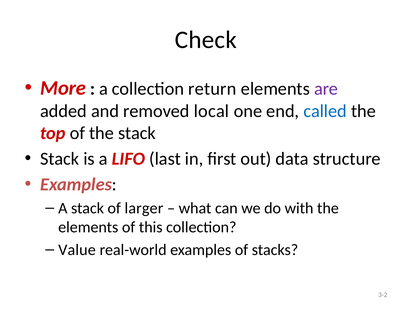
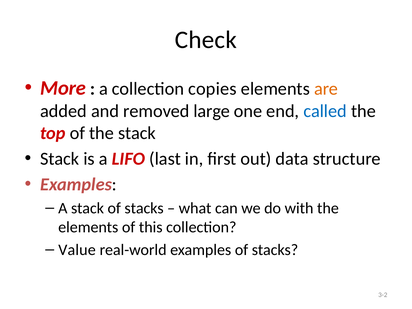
return: return -> copies
are colour: purple -> orange
local: local -> large
stack of larger: larger -> stacks
